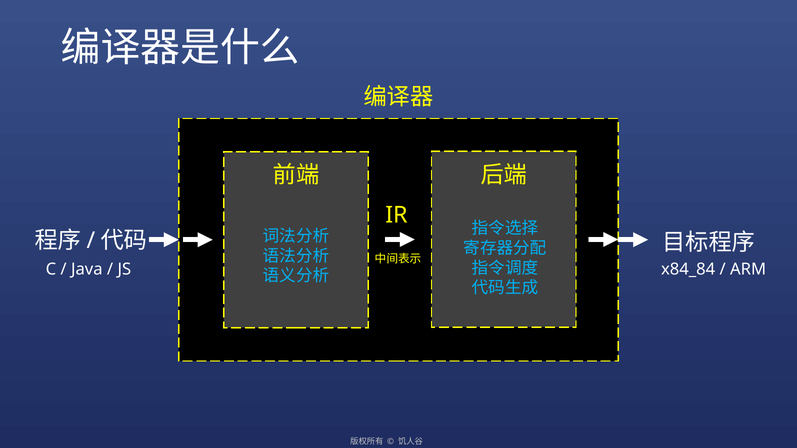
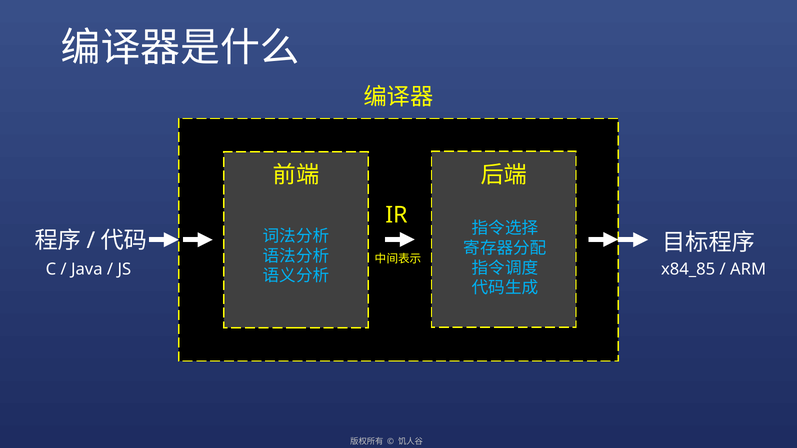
x84_84: x84_84 -> x84_85
